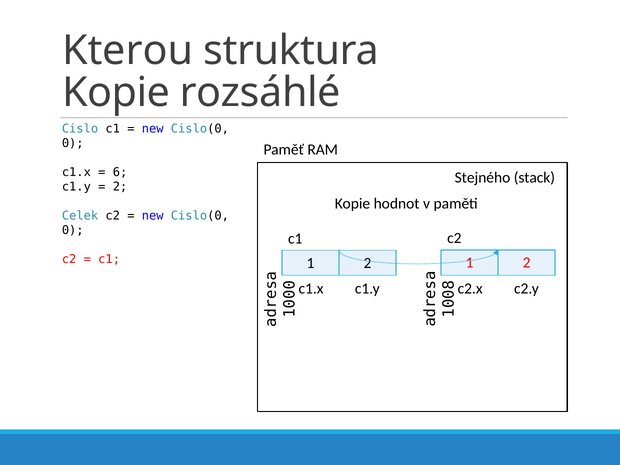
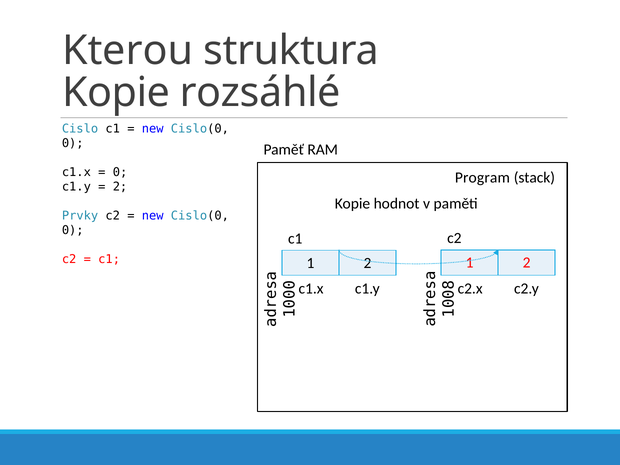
6 at (120, 172): 6 -> 0
Stejného: Stejného -> Program
Celek: Celek -> Prvky
